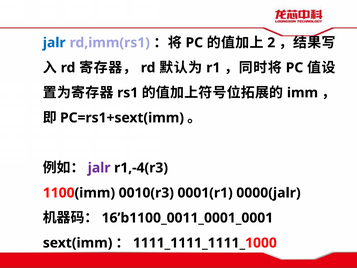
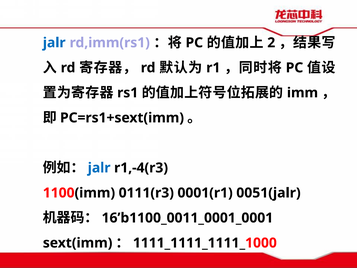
jalr at (99, 168) colour: purple -> blue
0010(r3: 0010(r3 -> 0111(r3
0000(jalr: 0000(jalr -> 0051(jalr
